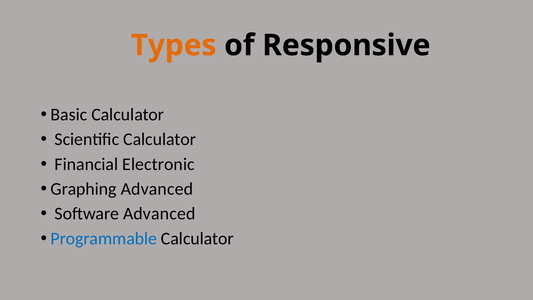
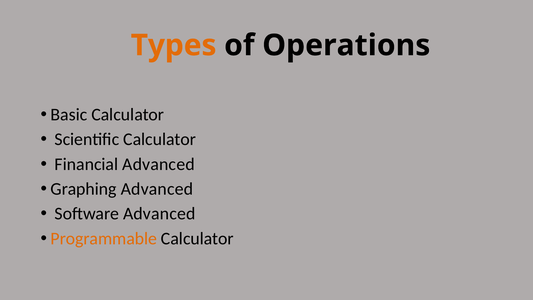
Responsive: Responsive -> Operations
Financial Electronic: Electronic -> Advanced
Programmable colour: blue -> orange
